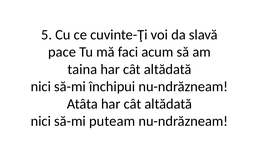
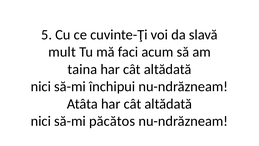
pace: pace -> mult
puteam: puteam -> păcătos
